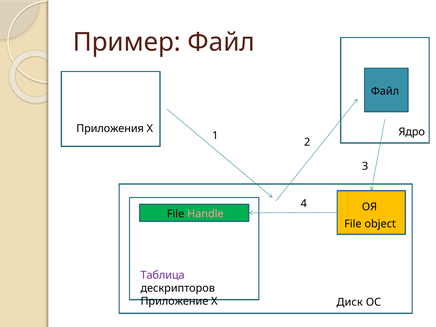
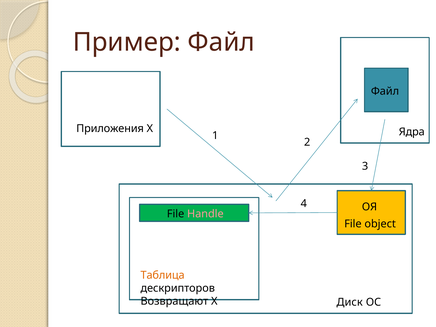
Ядро: Ядро -> Ядра
Таблица colour: purple -> orange
Приложение: Приложение -> Возвращают
